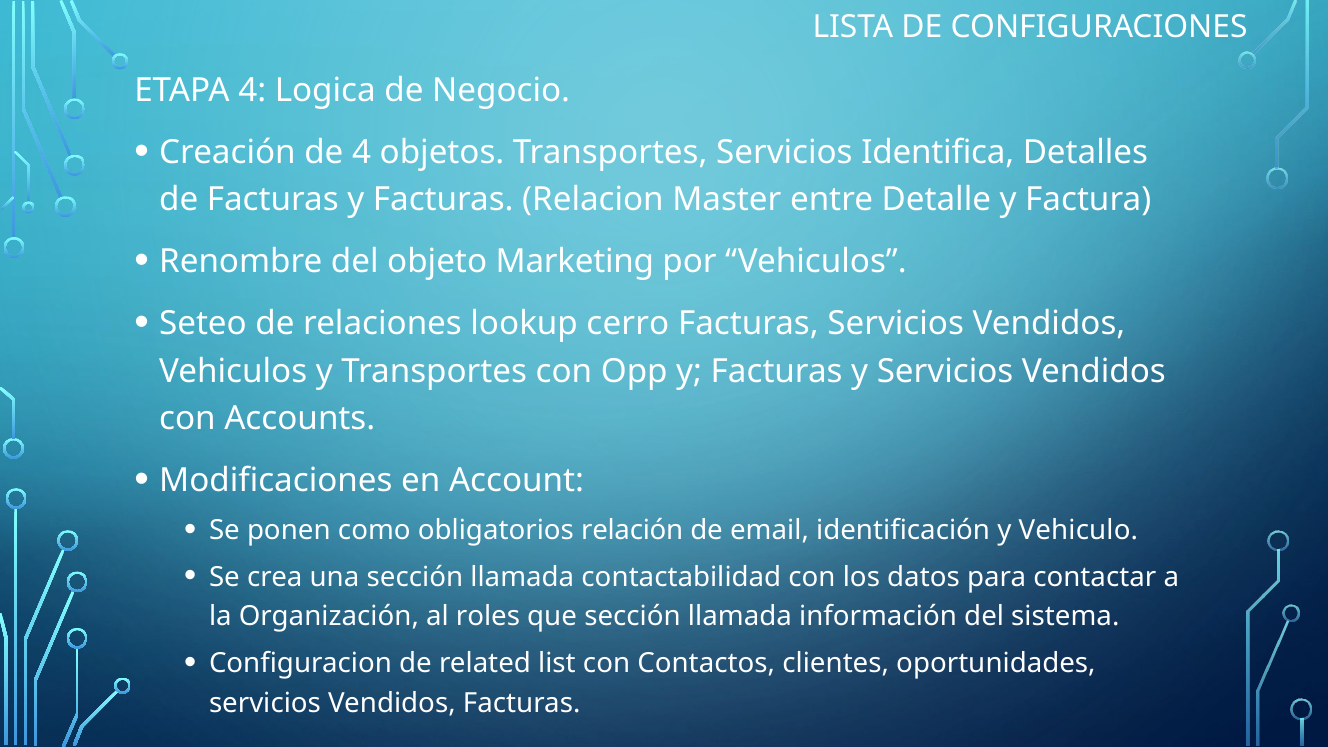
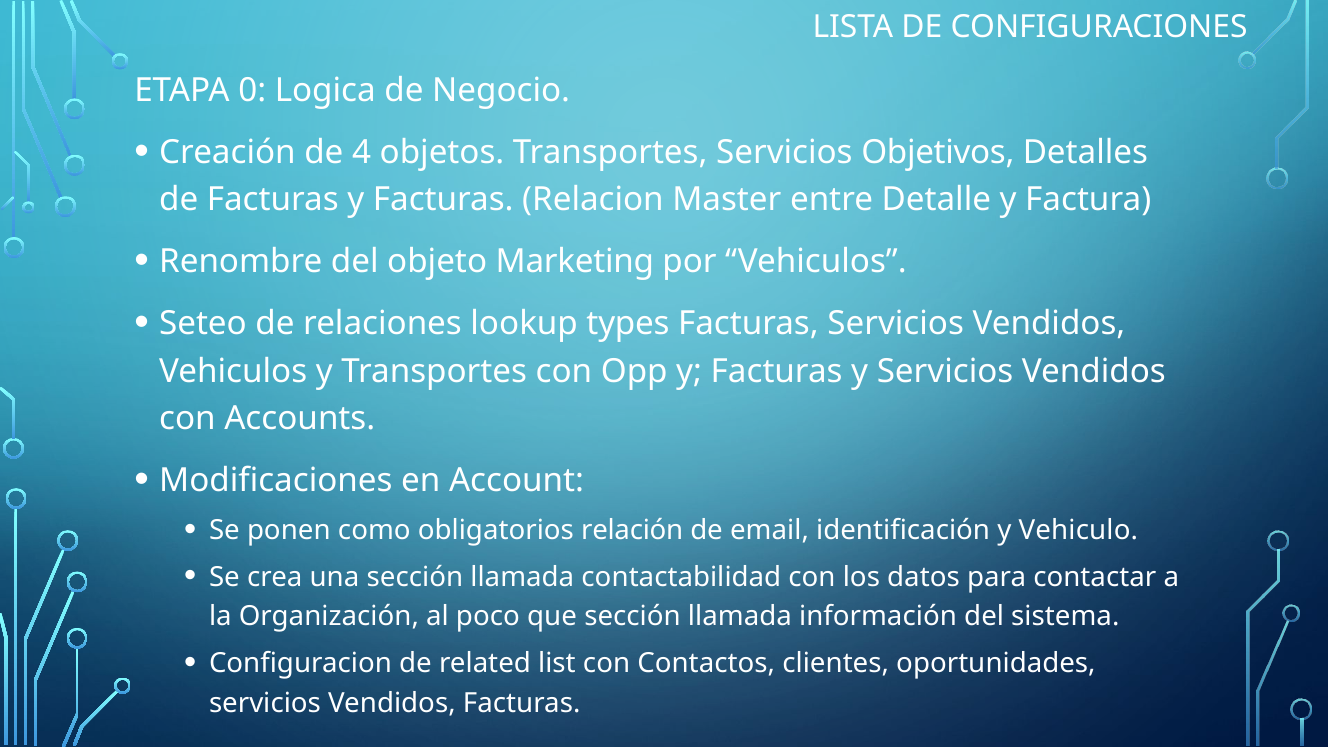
ETAPA 4: 4 -> 0
Identifica: Identifica -> Objetivos
cerro: cerro -> types
roles: roles -> poco
